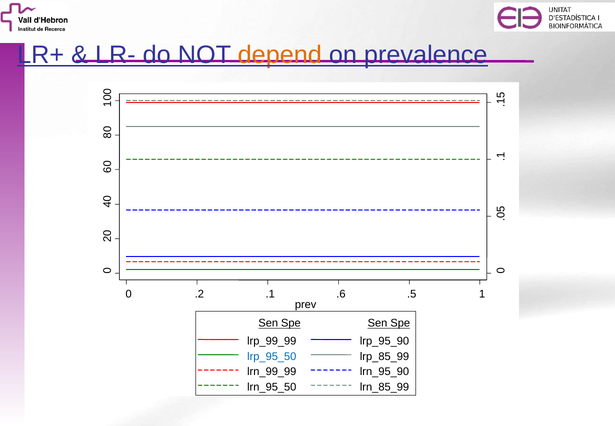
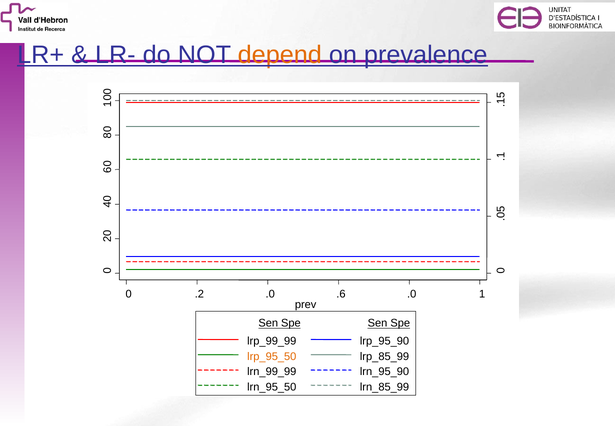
.2 .1: .1 -> .0
.6 .5: .5 -> .0
lrp_95_50 colour: blue -> orange
